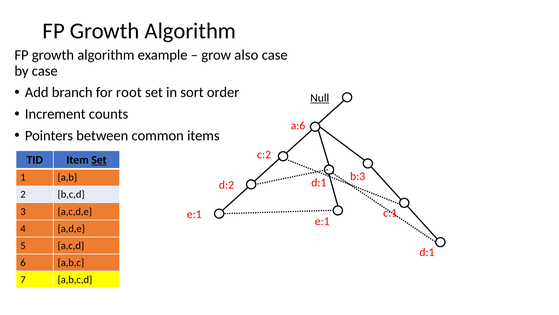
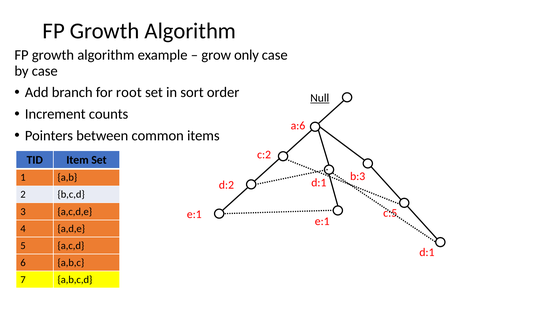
also: also -> only
Set at (99, 160) underline: present -> none
c:1: c:1 -> c:5
